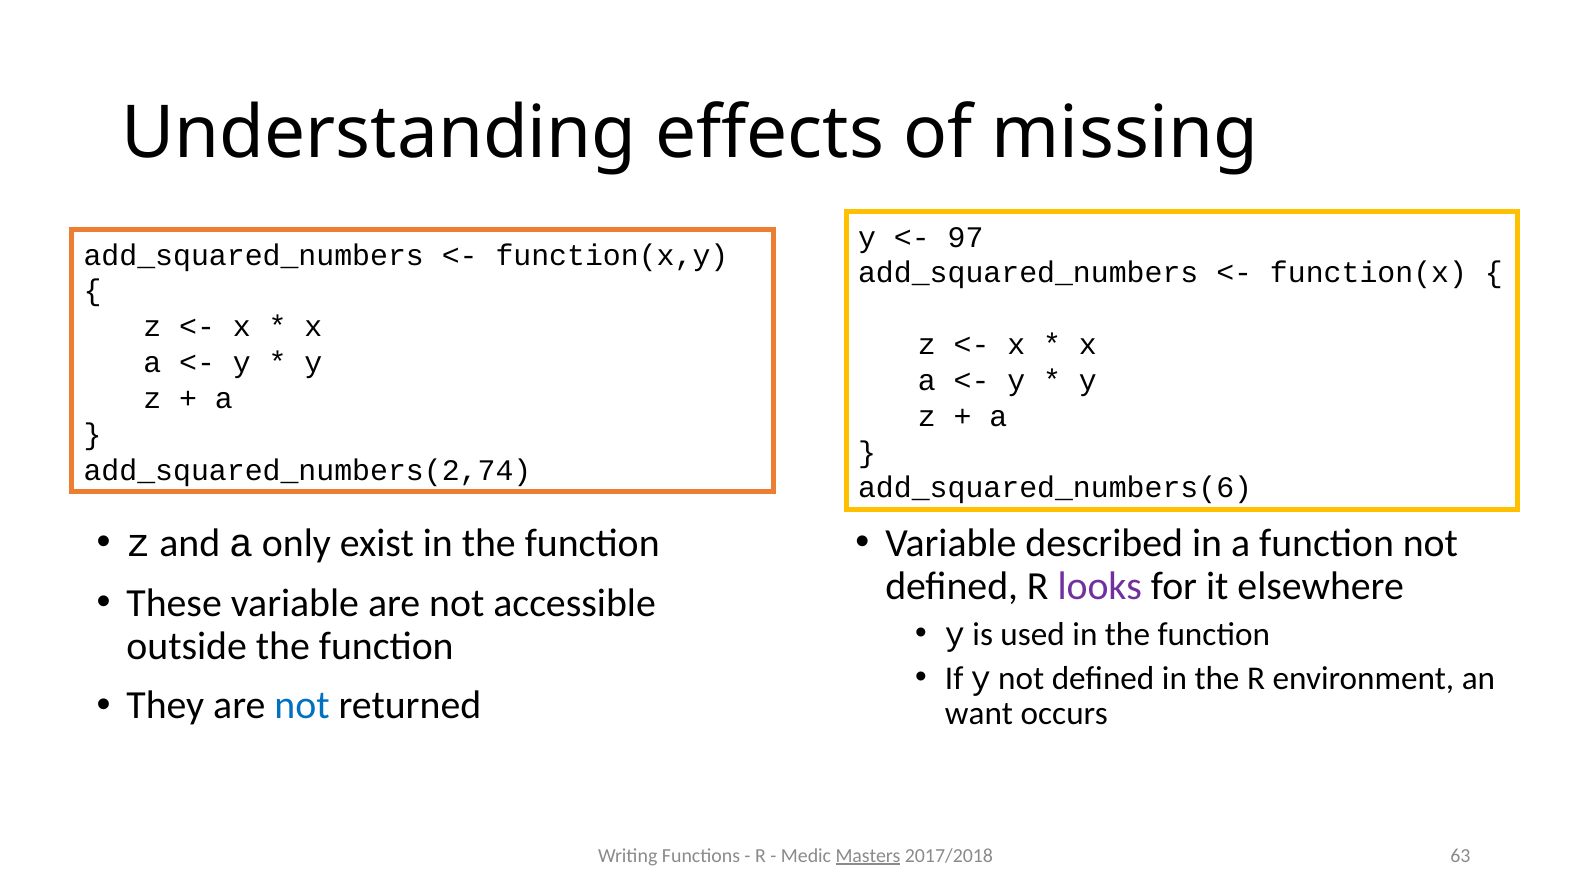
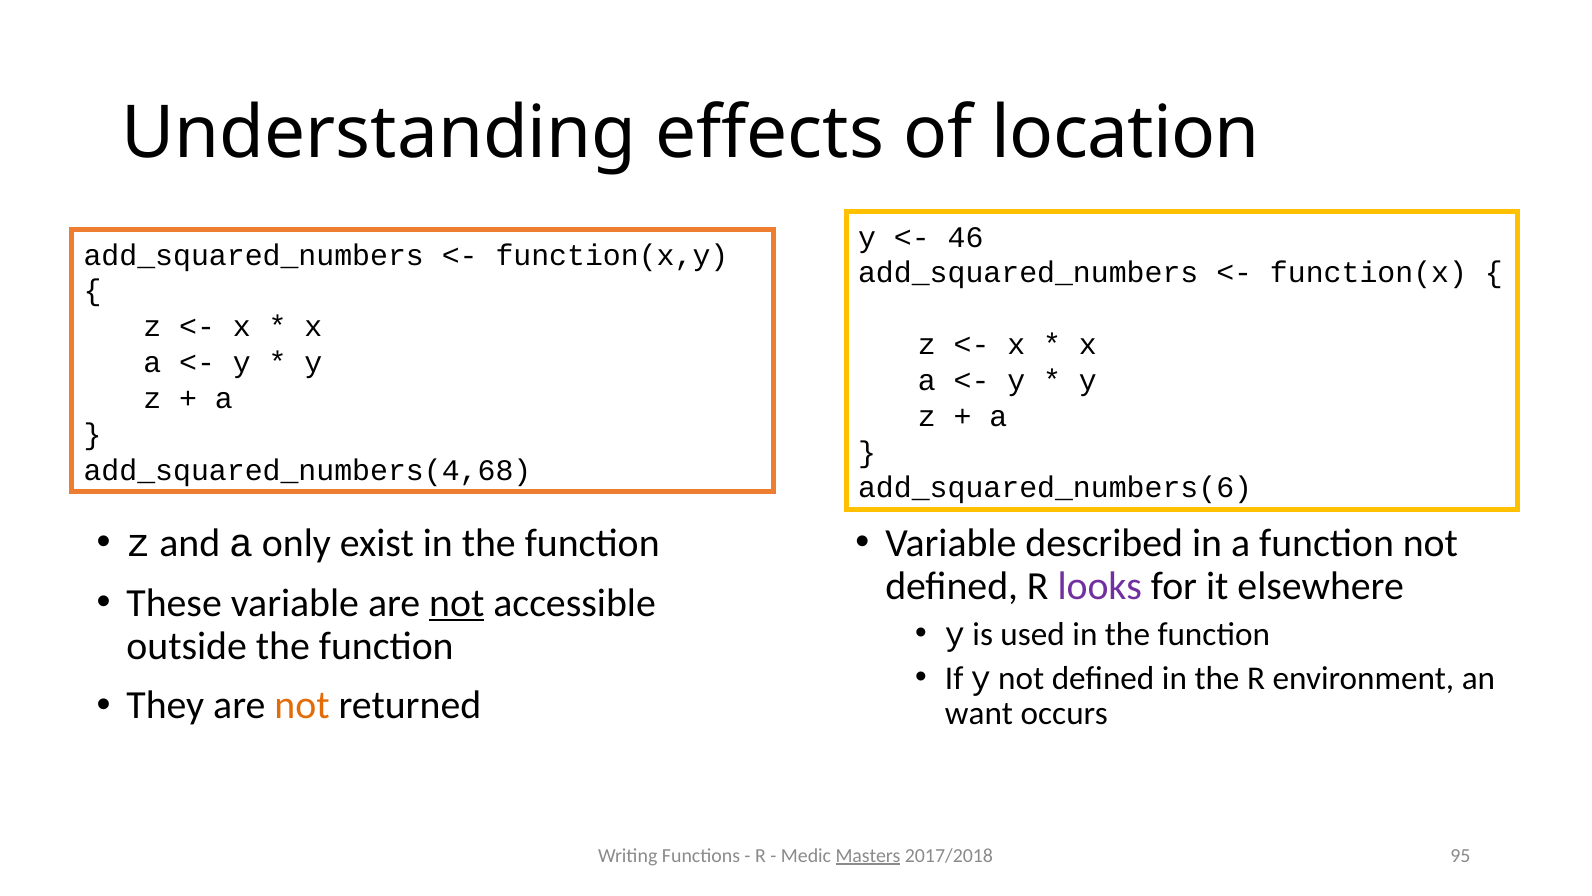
missing: missing -> location
97: 97 -> 46
add_squared_numbers(2,74: add_squared_numbers(2,74 -> add_squared_numbers(4,68
not at (457, 603) underline: none -> present
not at (302, 705) colour: blue -> orange
63: 63 -> 95
